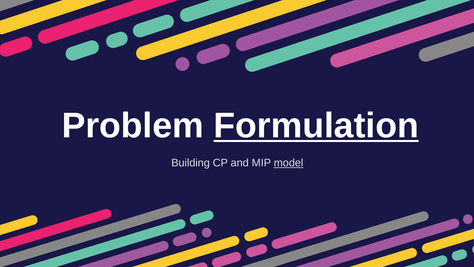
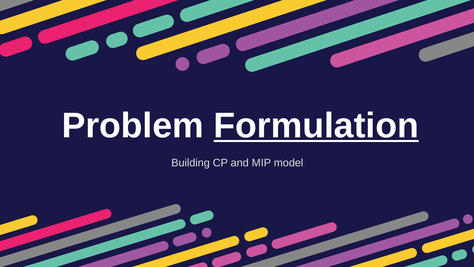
model underline: present -> none
